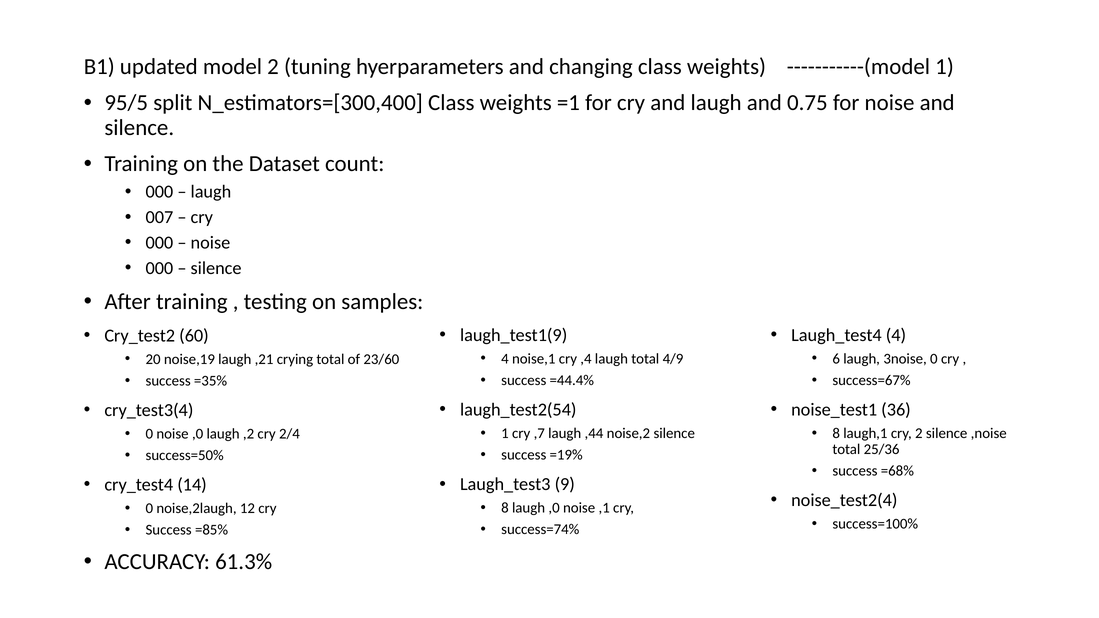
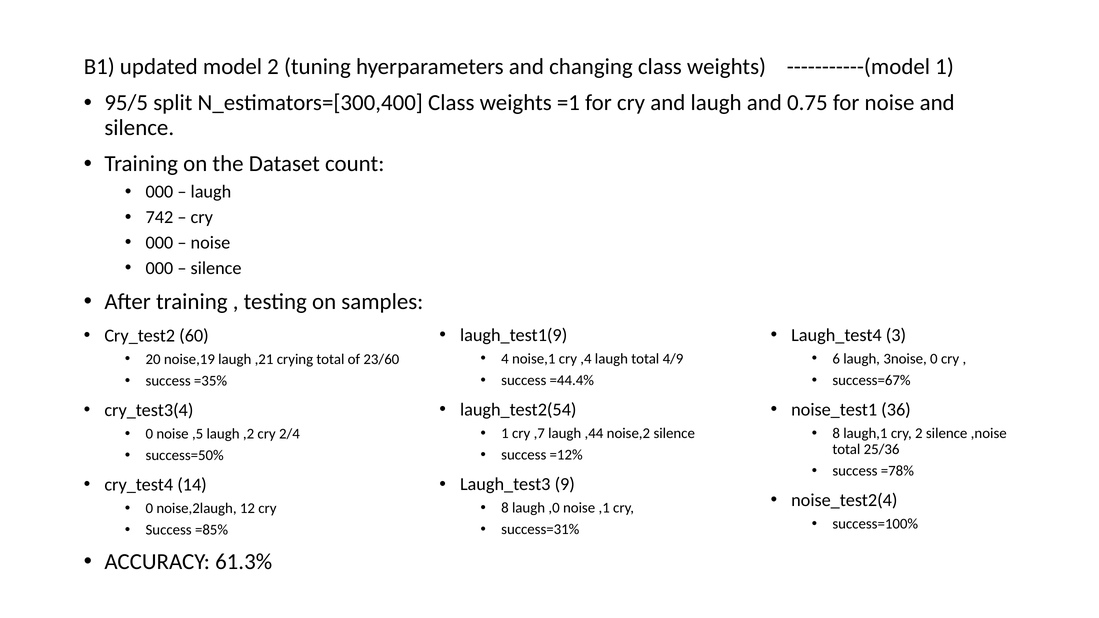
007: 007 -> 742
Laugh_test4 4: 4 -> 3
noise ,0: ,0 -> ,5
=19%: =19% -> =12%
=68%: =68% -> =78%
success=74%: success=74% -> success=31%
